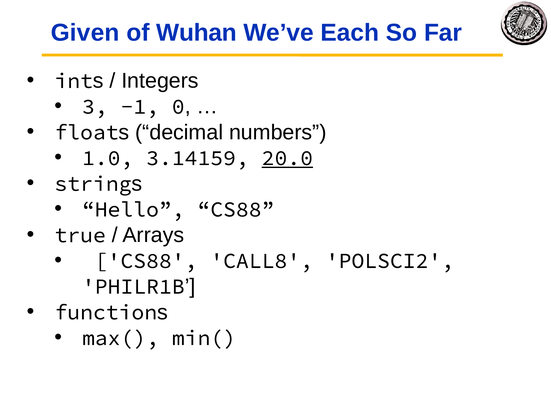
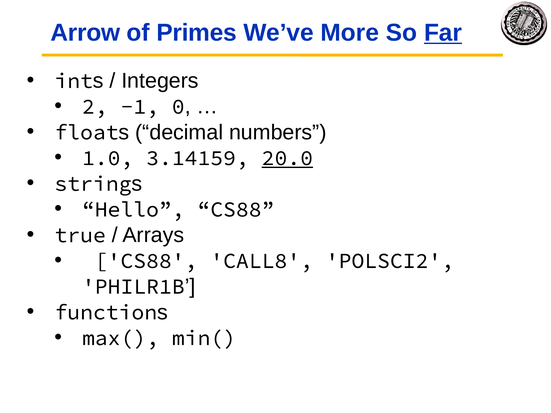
Given: Given -> Arrow
Wuhan: Wuhan -> Primes
Each: Each -> More
Far underline: none -> present
3: 3 -> 2
